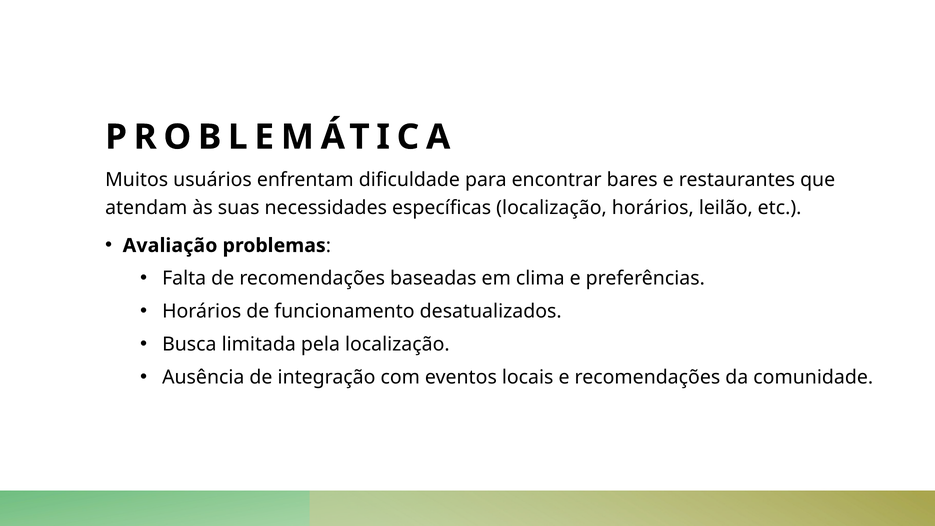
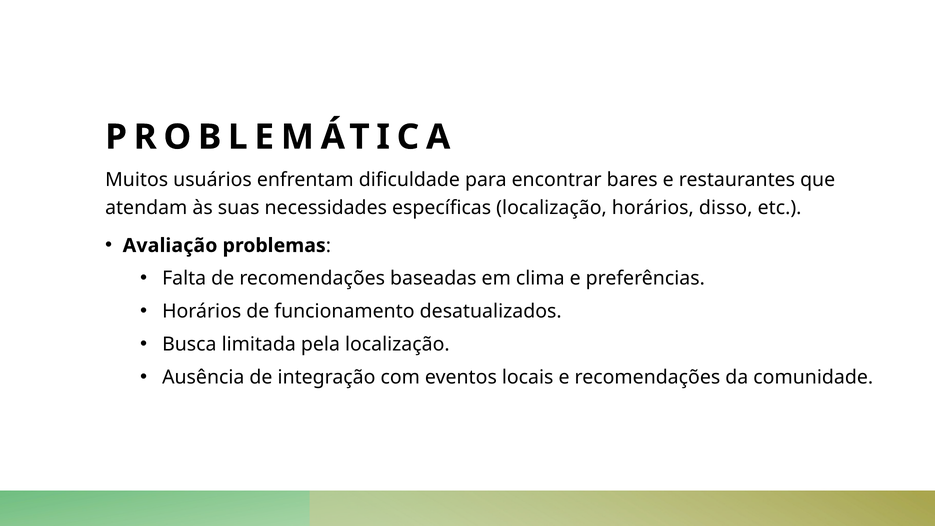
leilão: leilão -> disso
